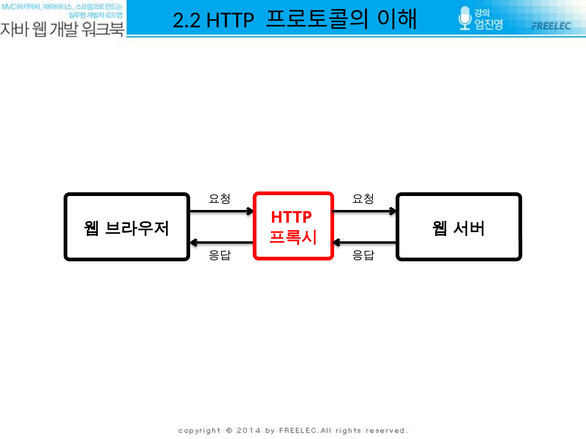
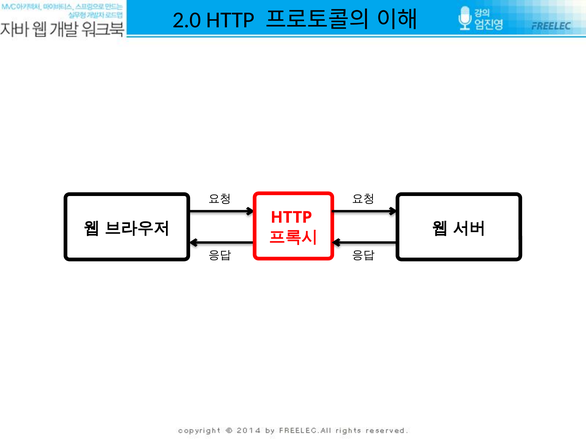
2.2: 2.2 -> 2.0
